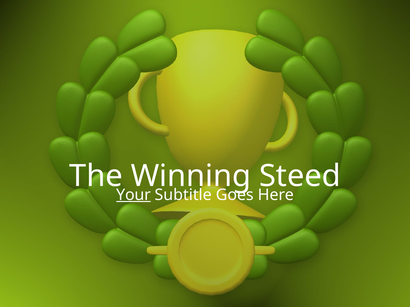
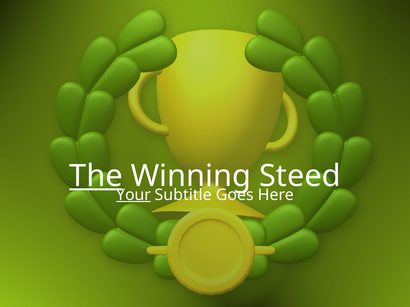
The underline: none -> present
